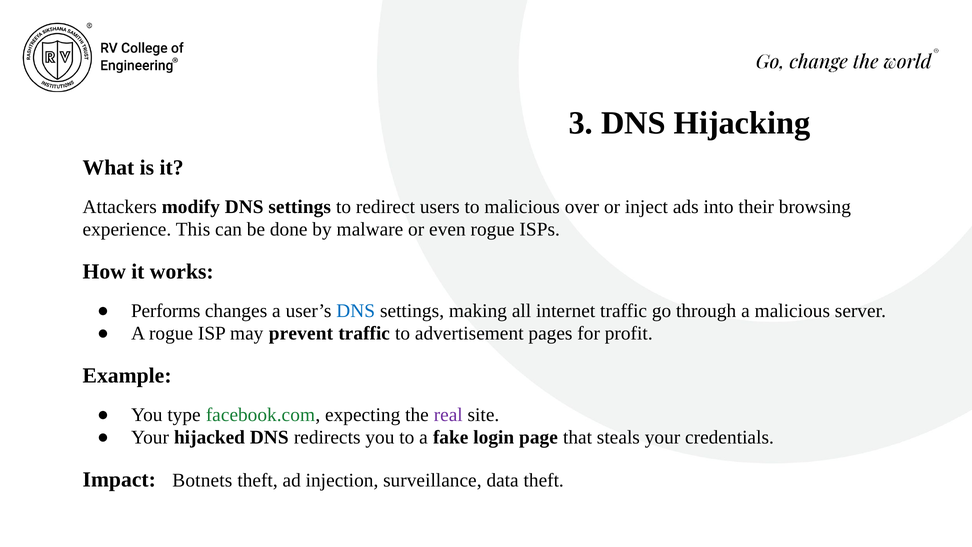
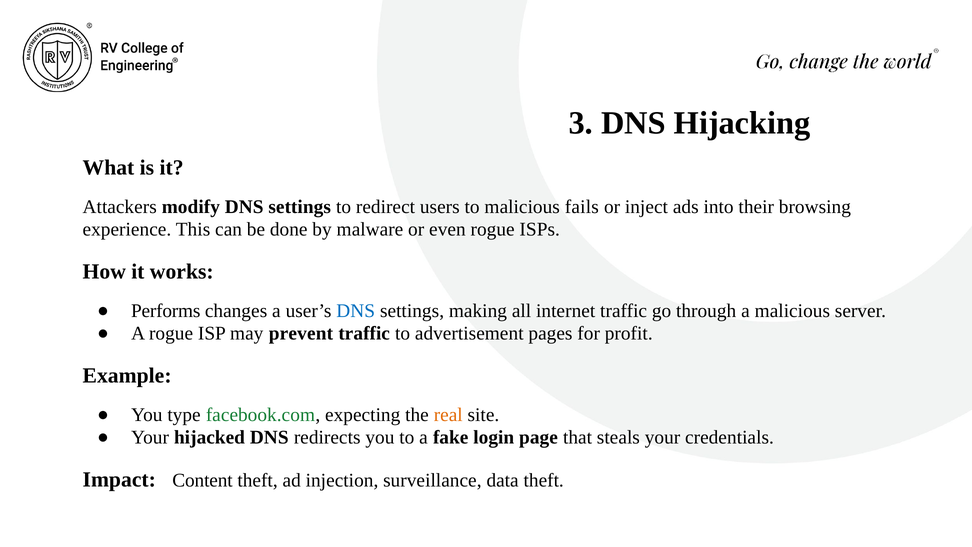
over: over -> fails
real colour: purple -> orange
Botnets: Botnets -> Content
